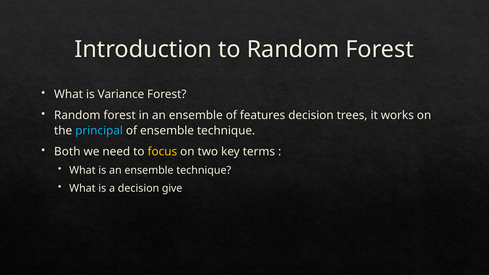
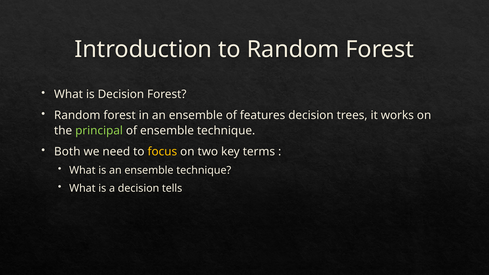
is Variance: Variance -> Decision
principal colour: light blue -> light green
give: give -> tells
